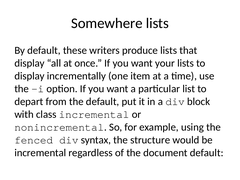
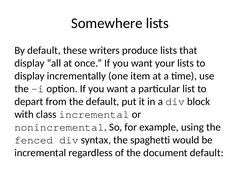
structure: structure -> spaghetti
